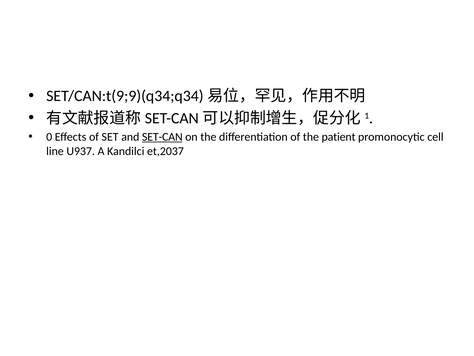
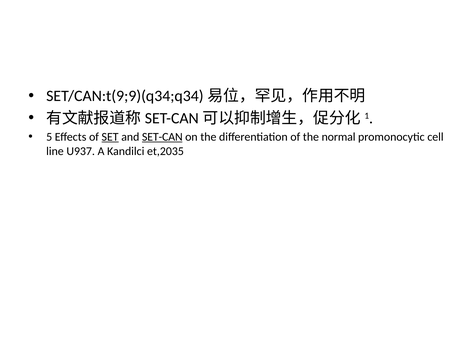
0: 0 -> 5
SET underline: none -> present
patient: patient -> normal
et,2037: et,2037 -> et,2035
